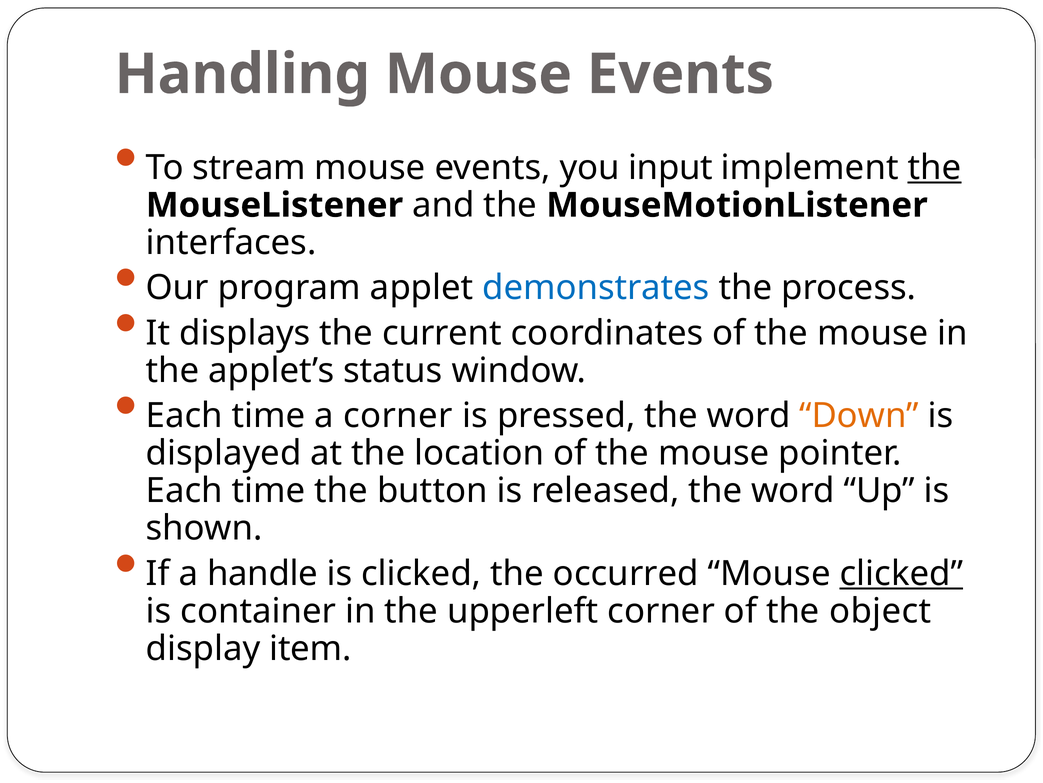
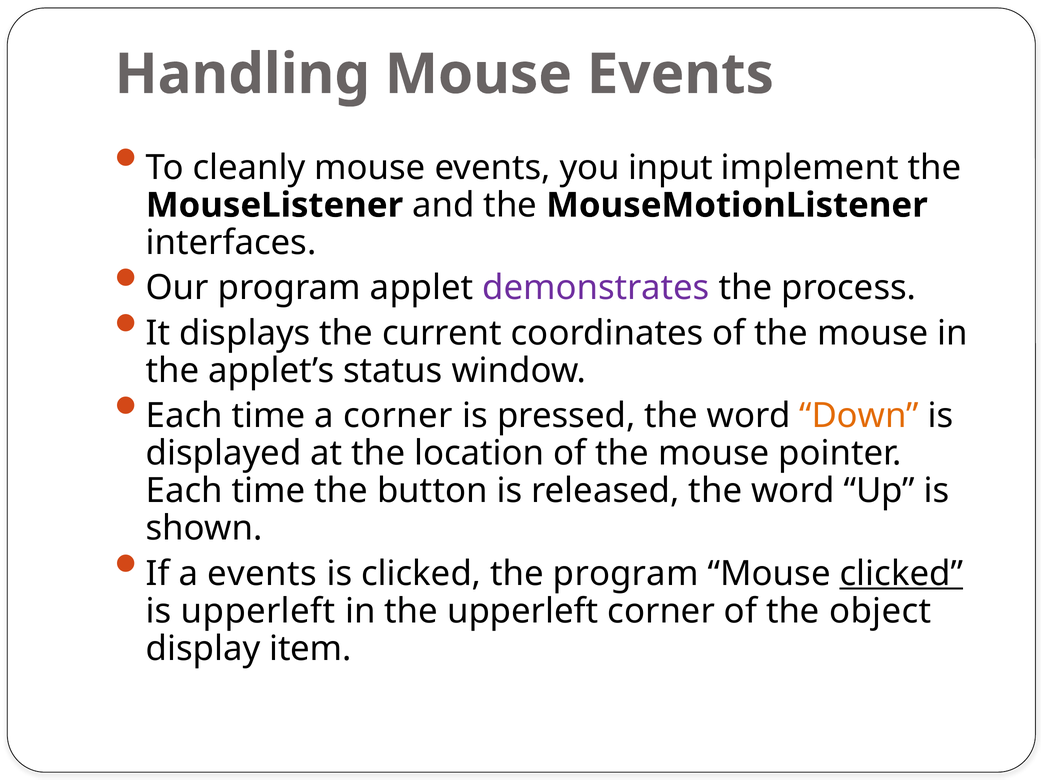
stream: stream -> cleanly
the at (934, 168) underline: present -> none
demonstrates colour: blue -> purple
a handle: handle -> events
the occurred: occurred -> program
is container: container -> upperleft
